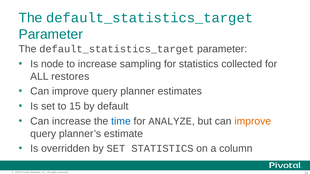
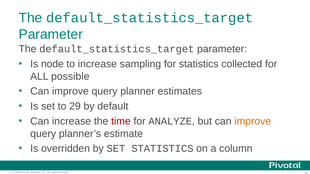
restores: restores -> possible
15: 15 -> 29
time colour: blue -> red
